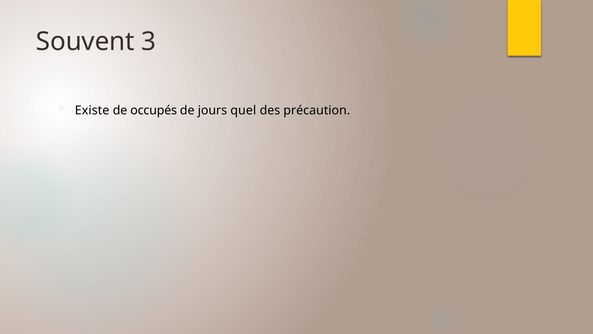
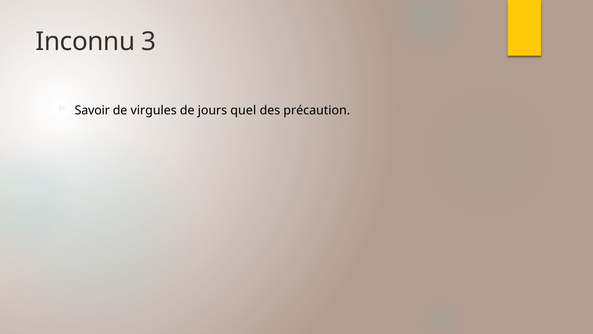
Souvent: Souvent -> Inconnu
Existe: Existe -> Savoir
occupés: occupés -> virgules
